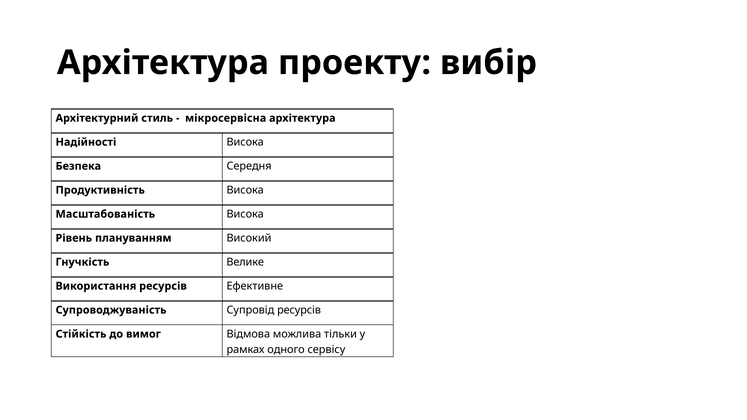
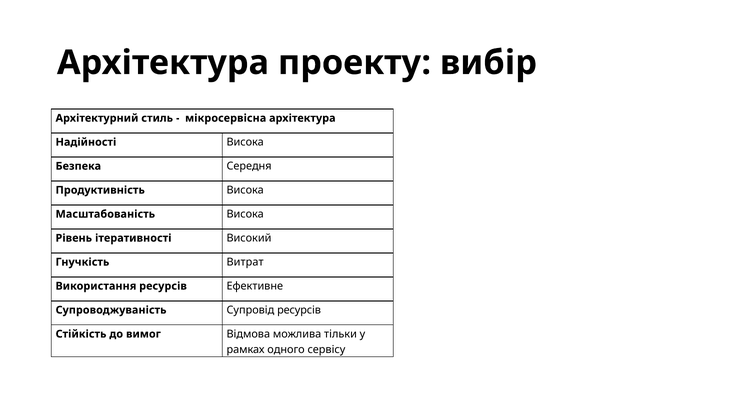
плануванням: плануванням -> ітеративності
Велике: Велике -> Витрат
